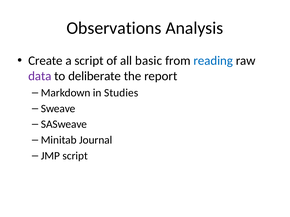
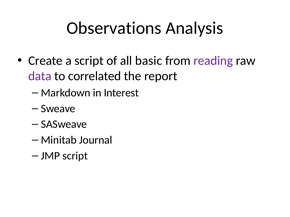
reading colour: blue -> purple
deliberate: deliberate -> correlated
Studies: Studies -> Interest
